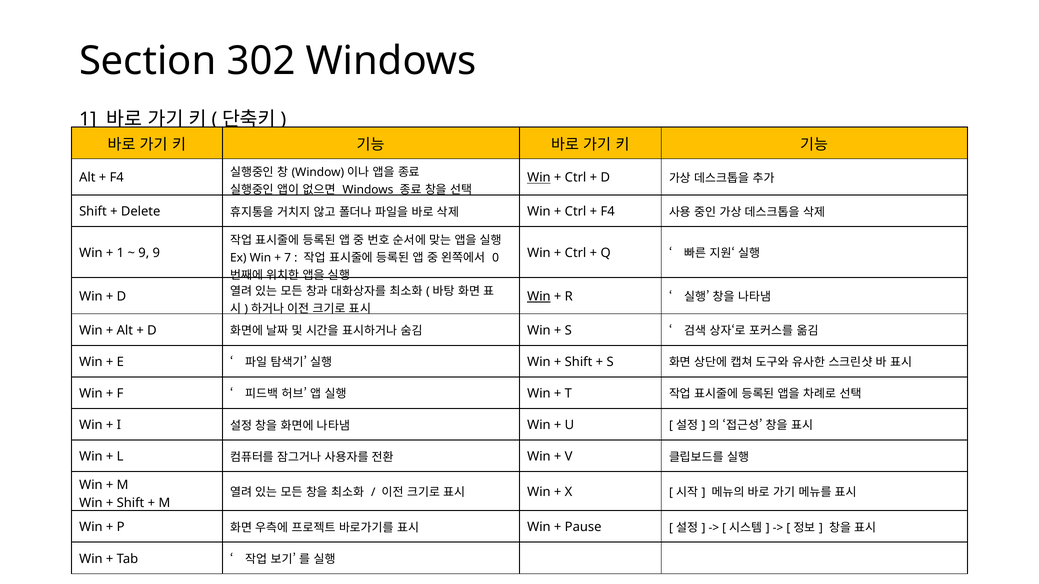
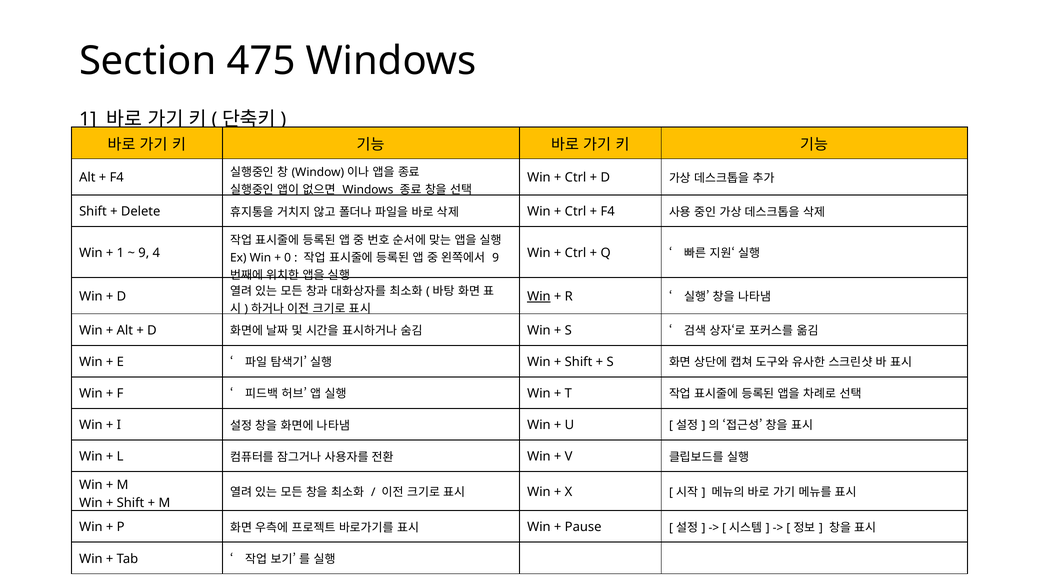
302: 302 -> 475
Win at (539, 178) underline: present -> none
9 9: 9 -> 4
7: 7 -> 0
0 at (496, 258): 0 -> 9
